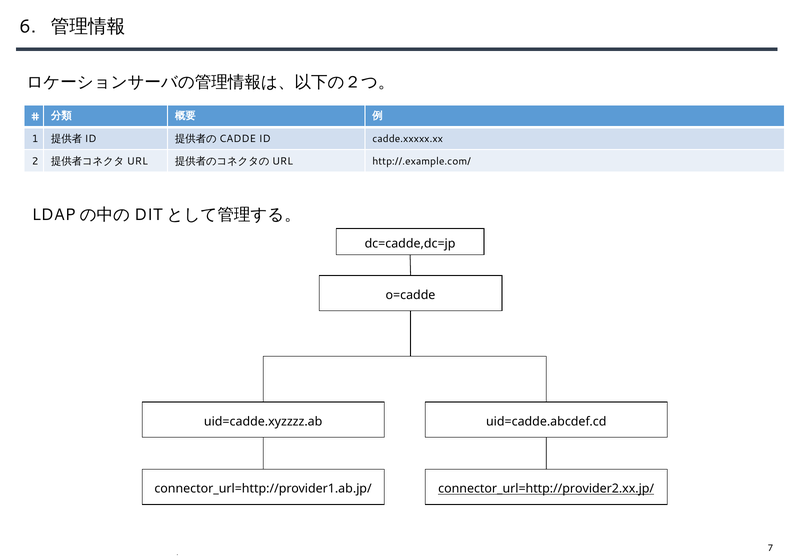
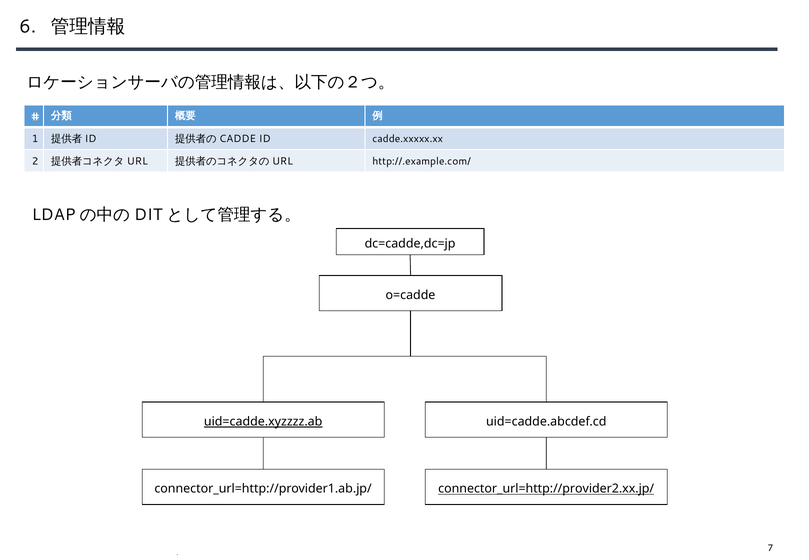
uid=cadde.xyzzzz.ab underline: none -> present
